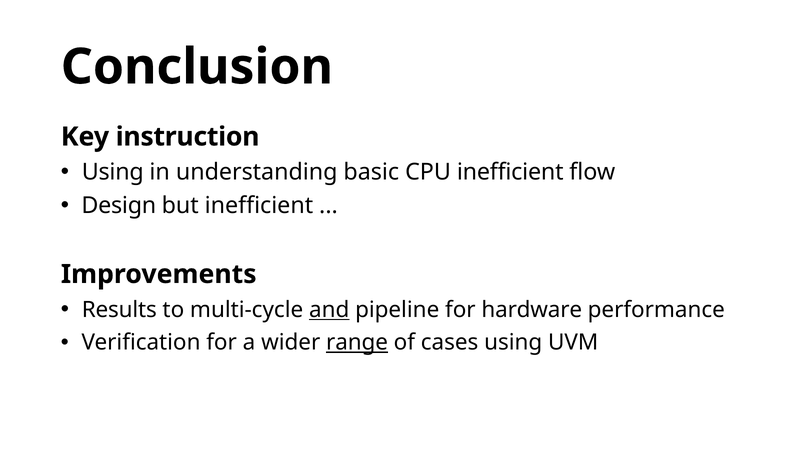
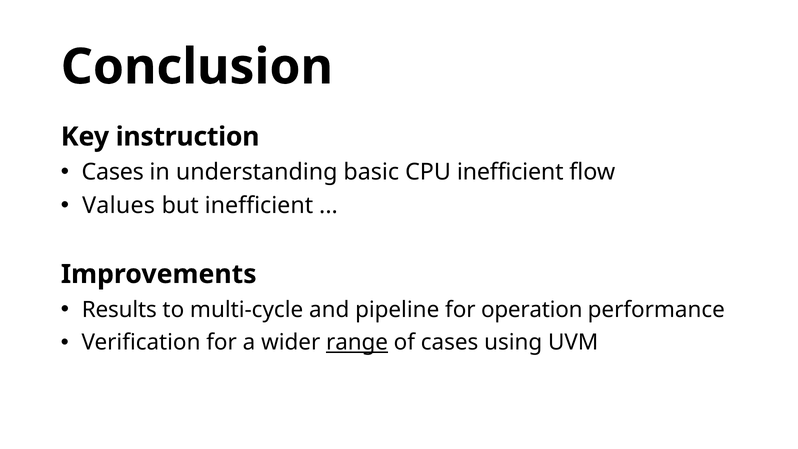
Using at (113, 172): Using -> Cases
Design: Design -> Values
and underline: present -> none
hardware: hardware -> operation
